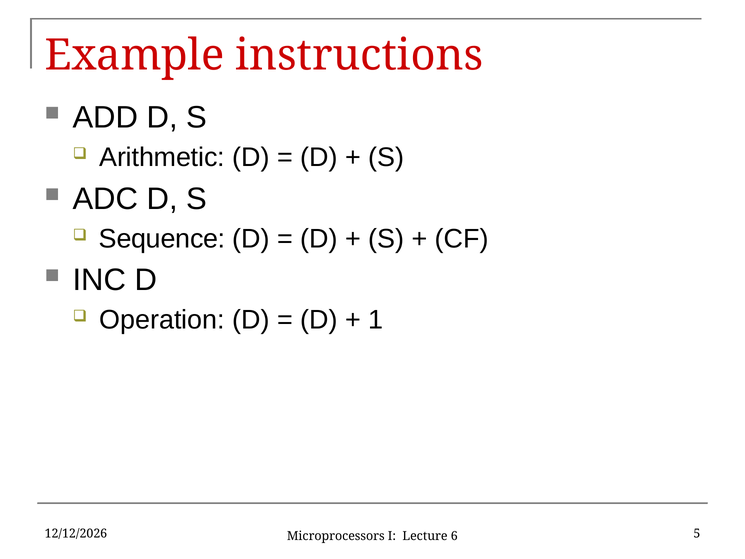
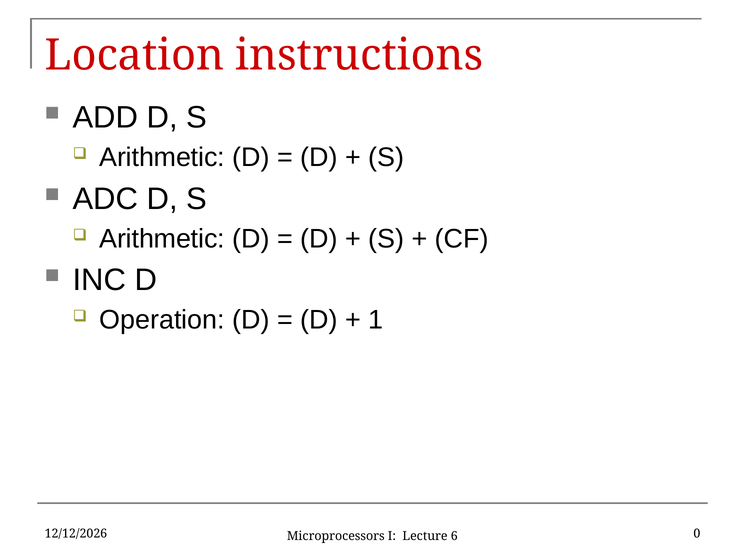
Example: Example -> Location
Sequence at (162, 239): Sequence -> Arithmetic
5: 5 -> 0
